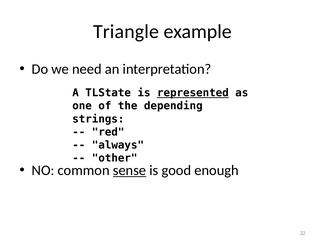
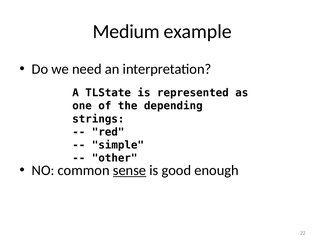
Triangle: Triangle -> Medium
represented underline: present -> none
always: always -> simple
